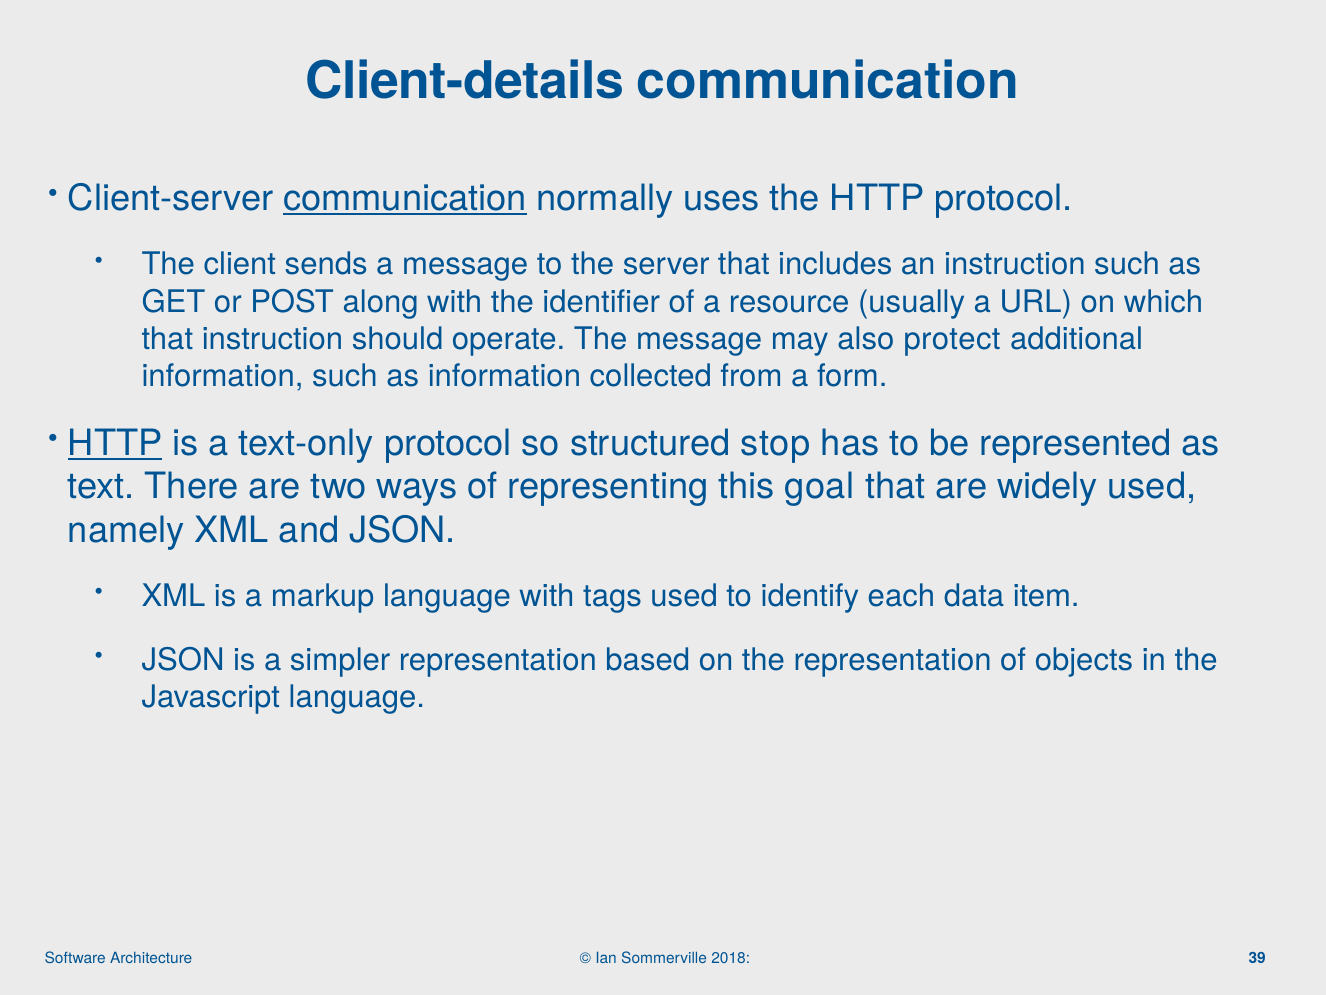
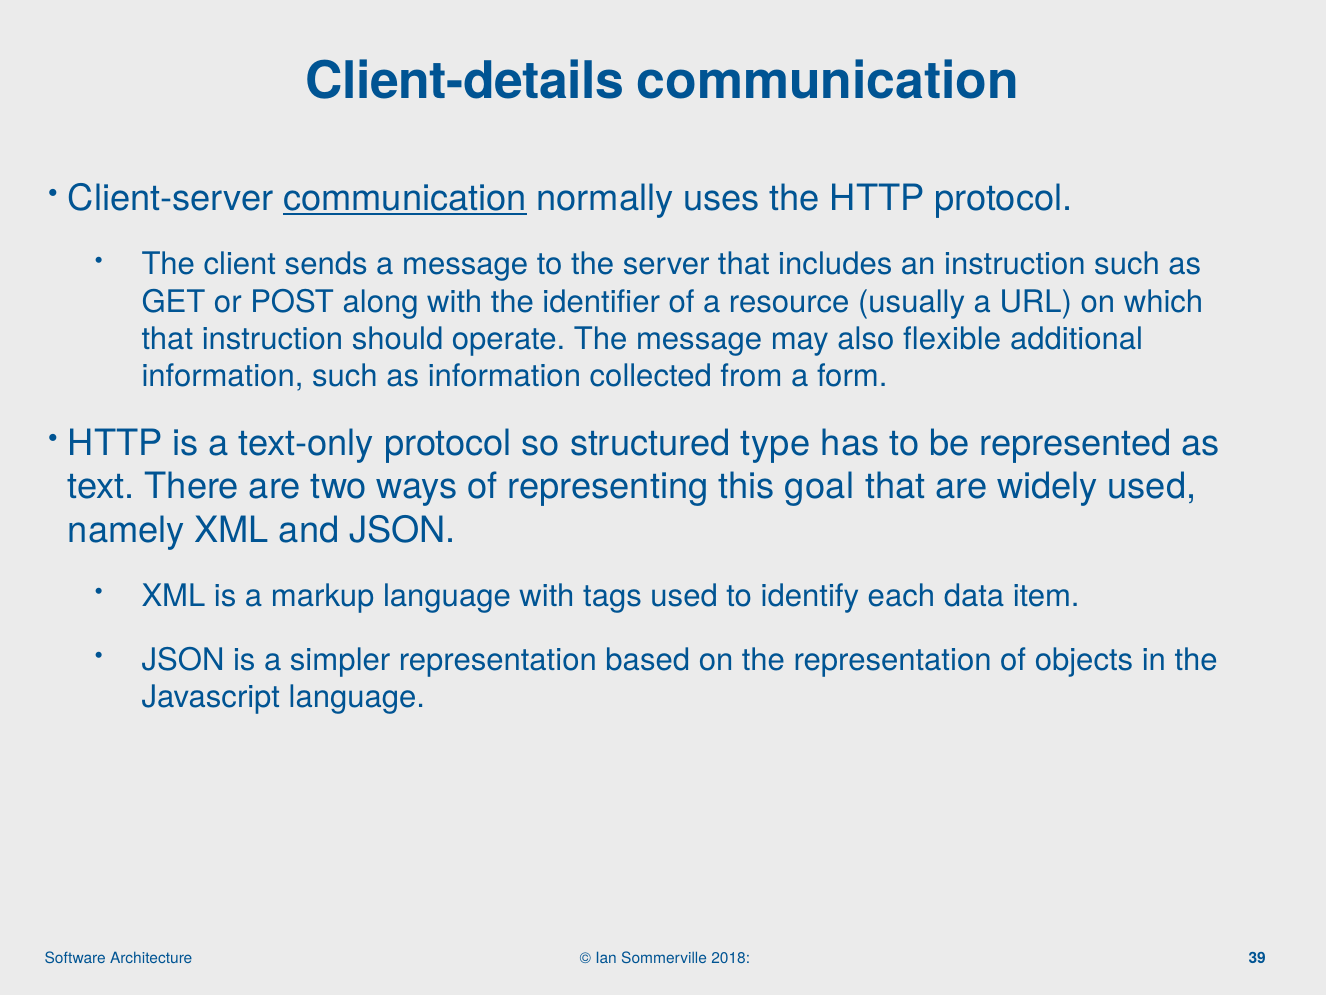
protect: protect -> flexible
HTTP at (115, 443) underline: present -> none
stop: stop -> type
